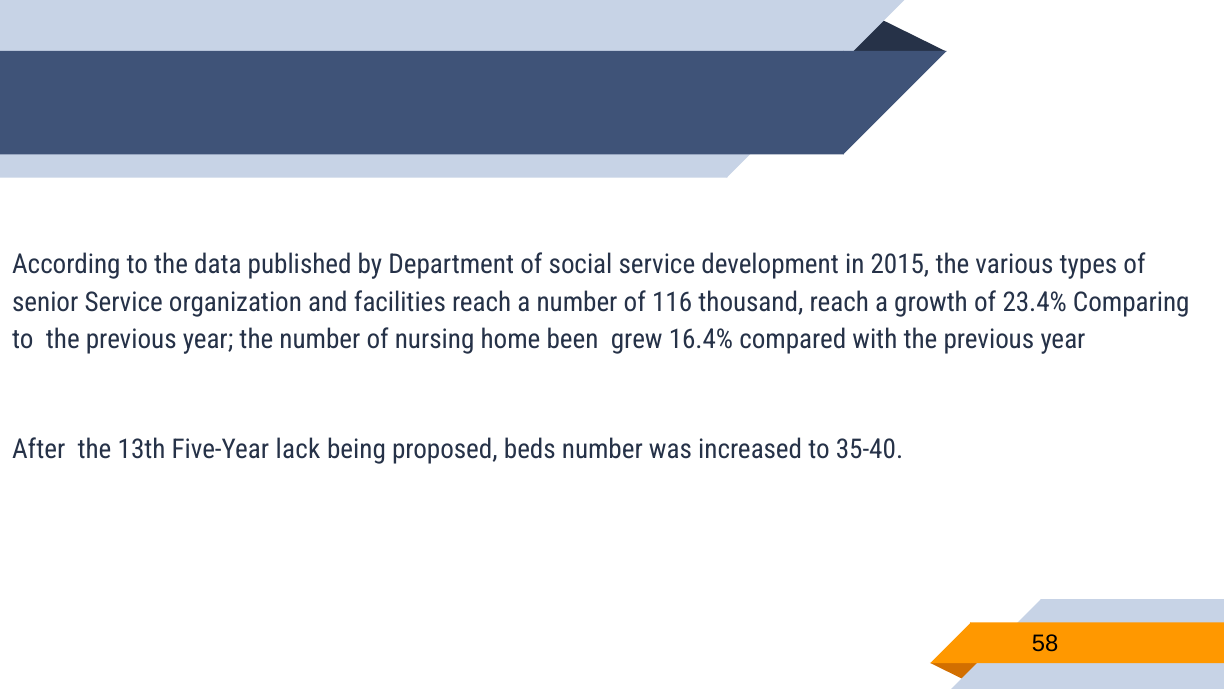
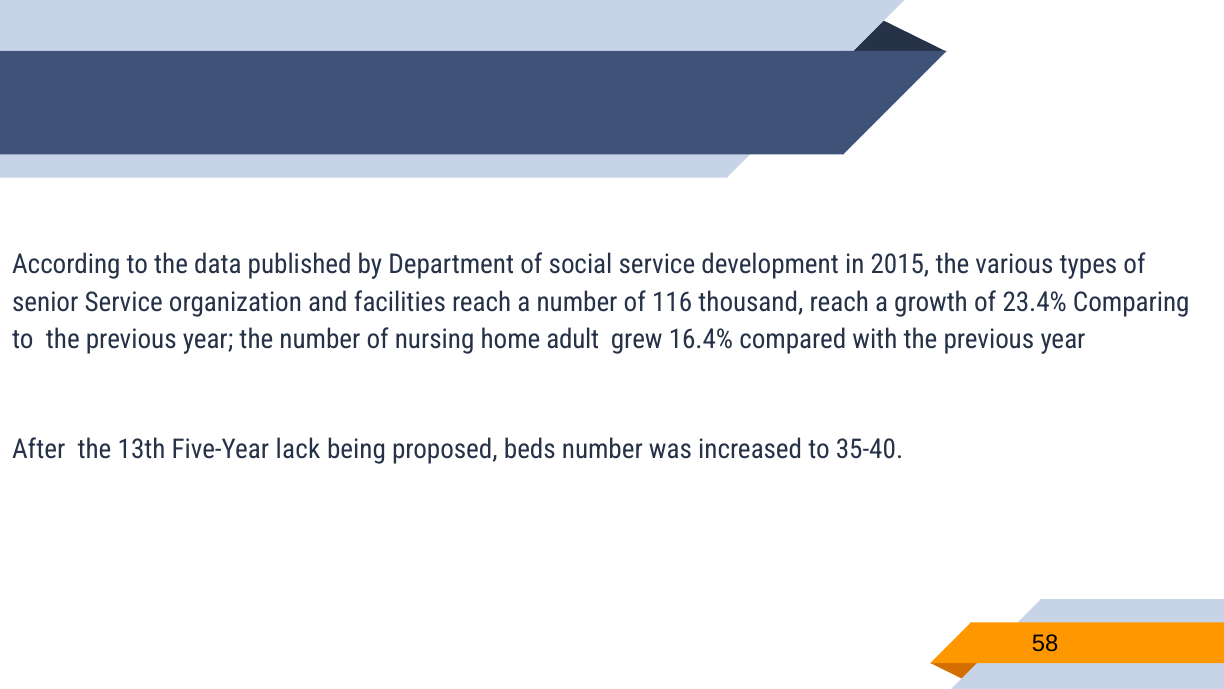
been: been -> adult
